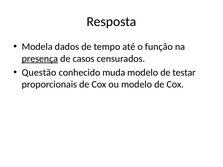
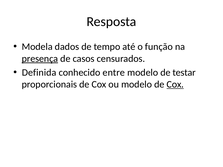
Questão: Questão -> Definida
muda: muda -> entre
Cox at (175, 84) underline: none -> present
